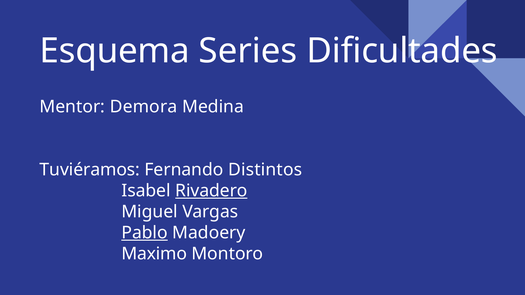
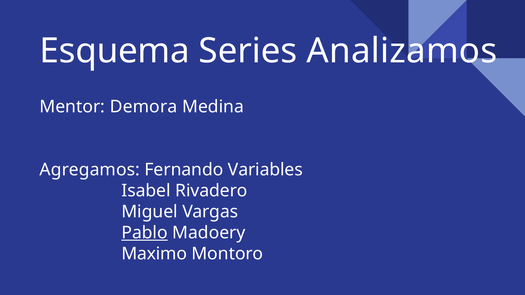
Dificultades: Dificultades -> Analizamos
Tuviéramos: Tuviéramos -> Agregamos
Distintos: Distintos -> Variables
Rivadero underline: present -> none
